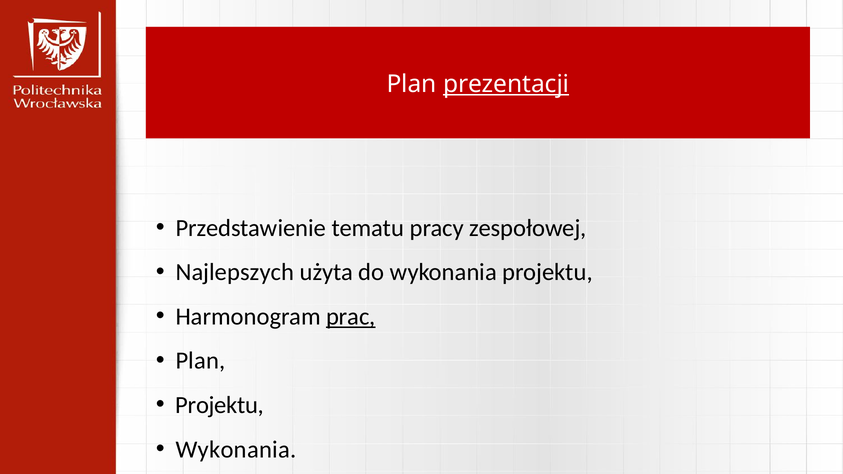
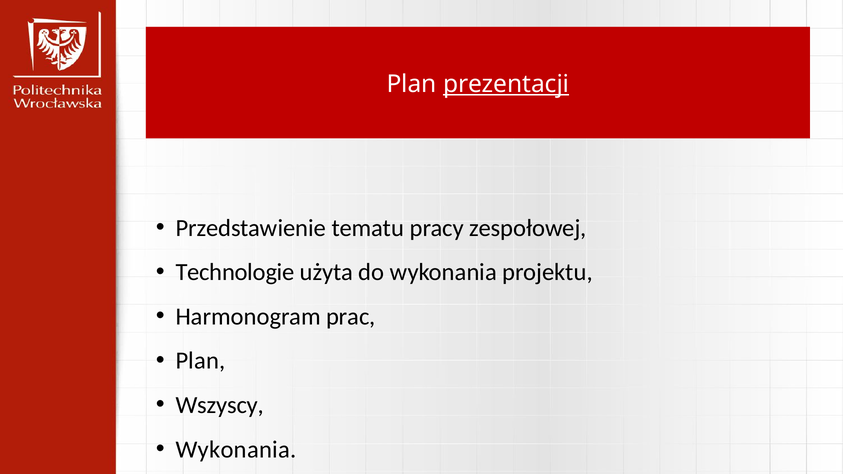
Najlepszych: Najlepszych -> Technologie
prac underline: present -> none
Projektu at (220, 405): Projektu -> Wszyscy
